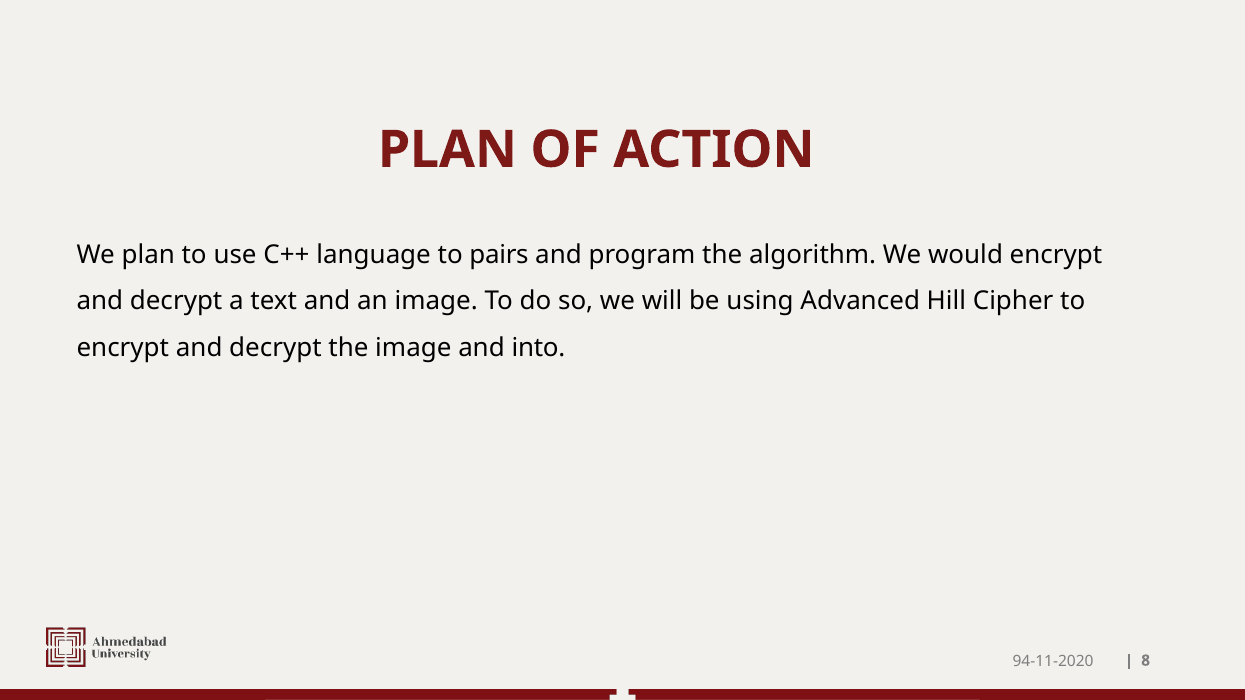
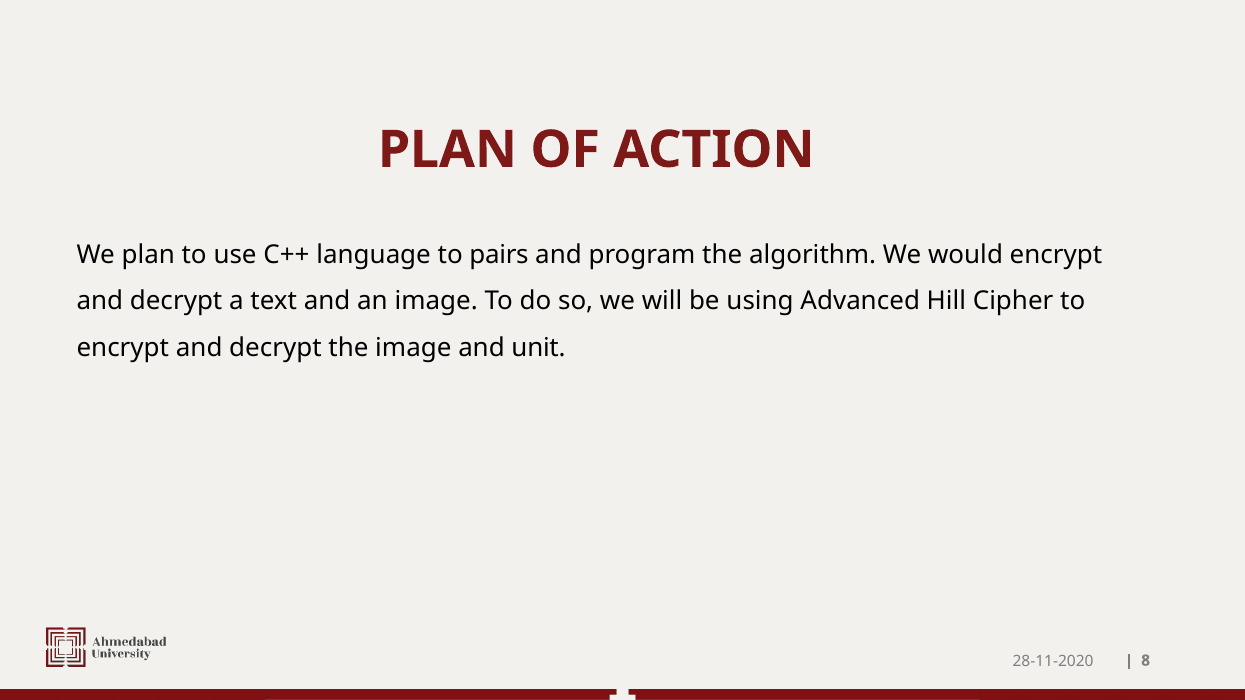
into: into -> unit
94-11-2020: 94-11-2020 -> 28-11-2020
